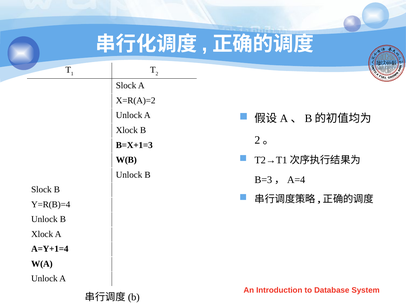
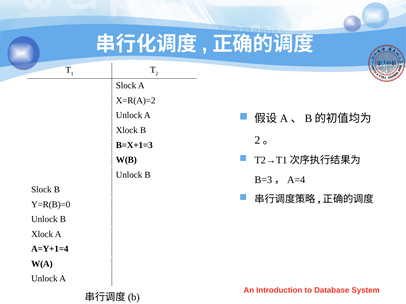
Y=R(B)=4: Y=R(B)=4 -> Y=R(B)=0
